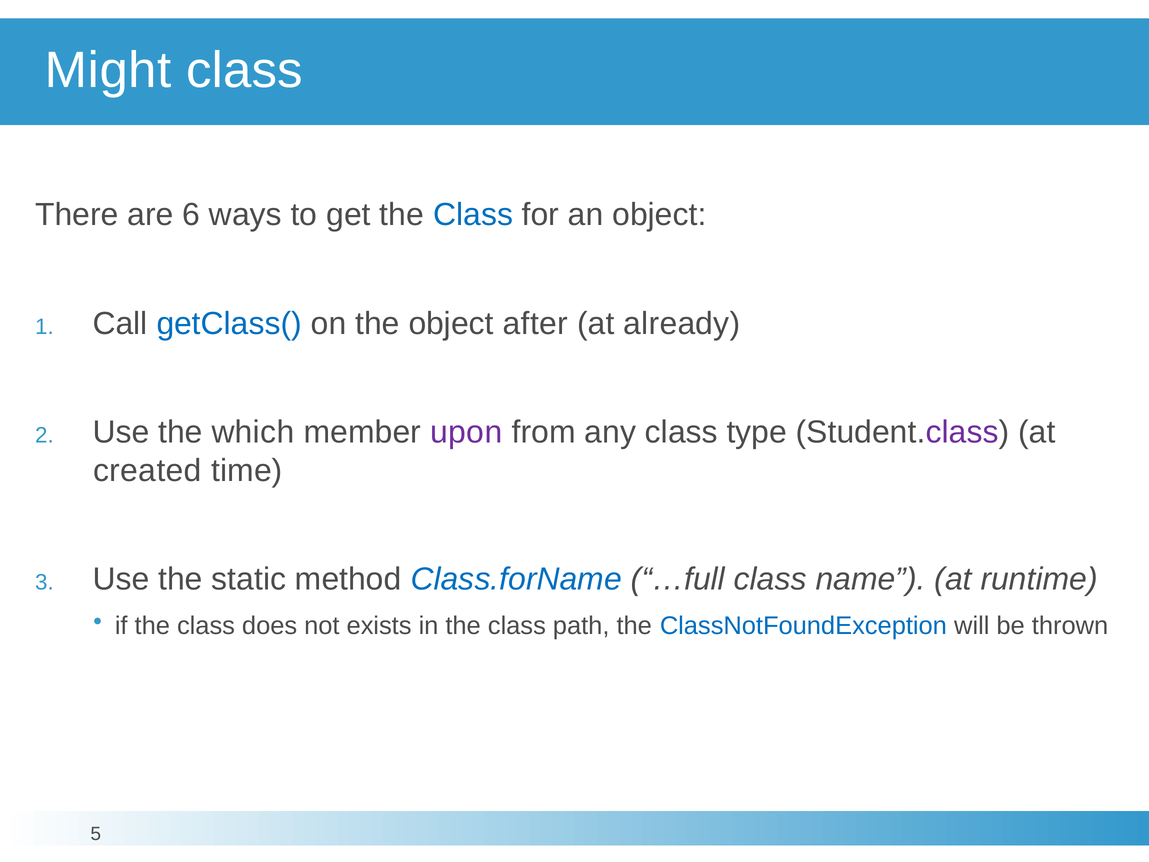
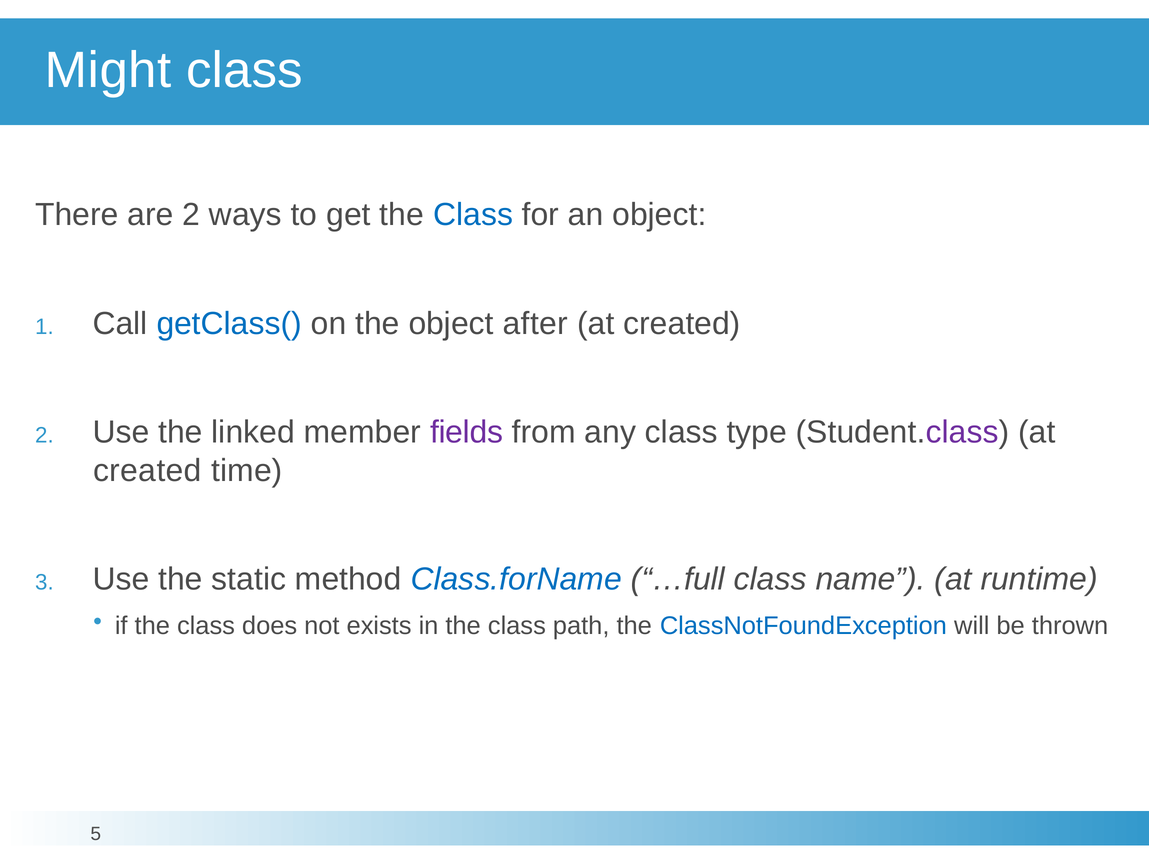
are 6: 6 -> 2
already at (682, 323): already -> created
which: which -> linked
upon: upon -> fields
